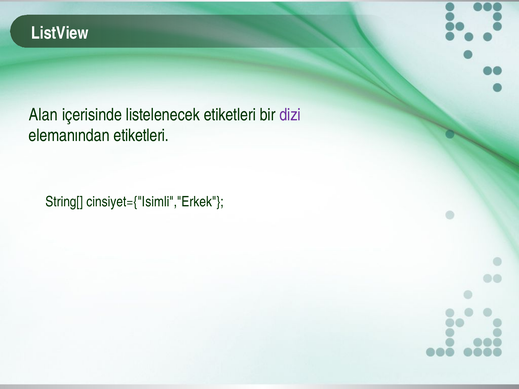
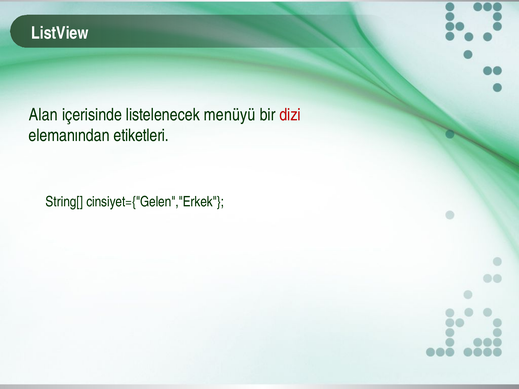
listelenecek etiketleri: etiketleri -> menüyü
dizi colour: purple -> red
cinsiyet={"Isimli","Erkek: cinsiyet={"Isimli","Erkek -> cinsiyet={"Gelen","Erkek
